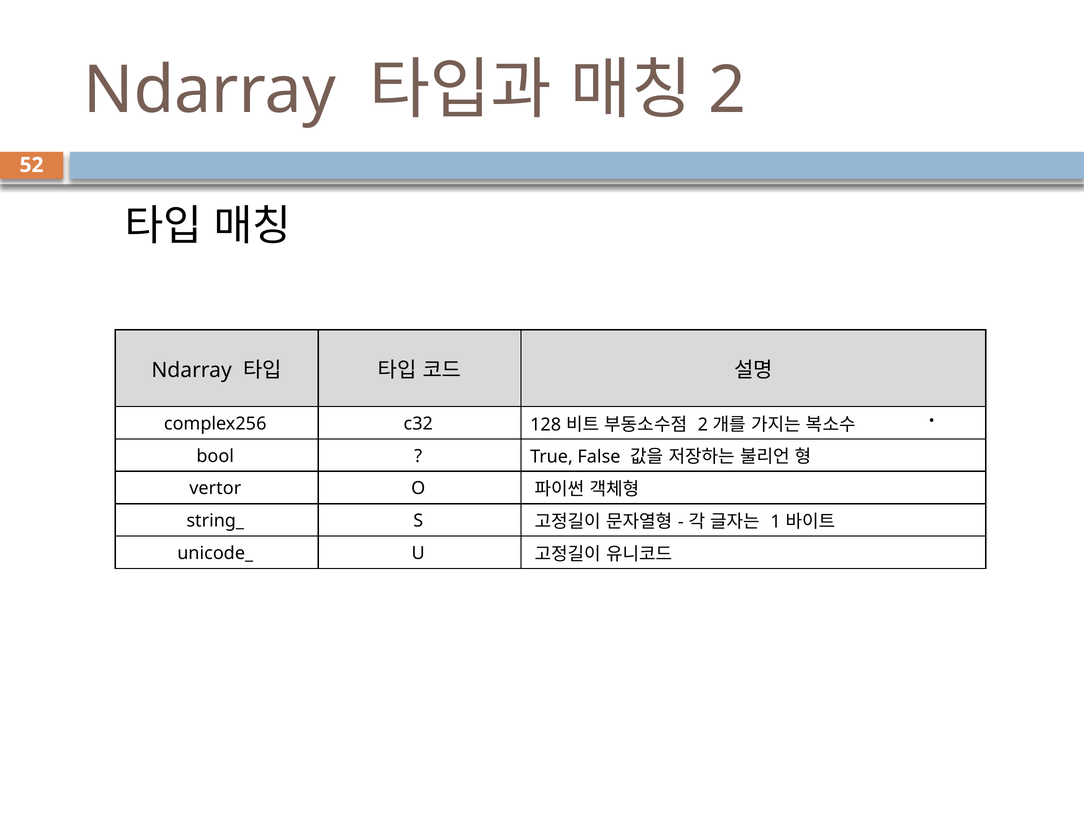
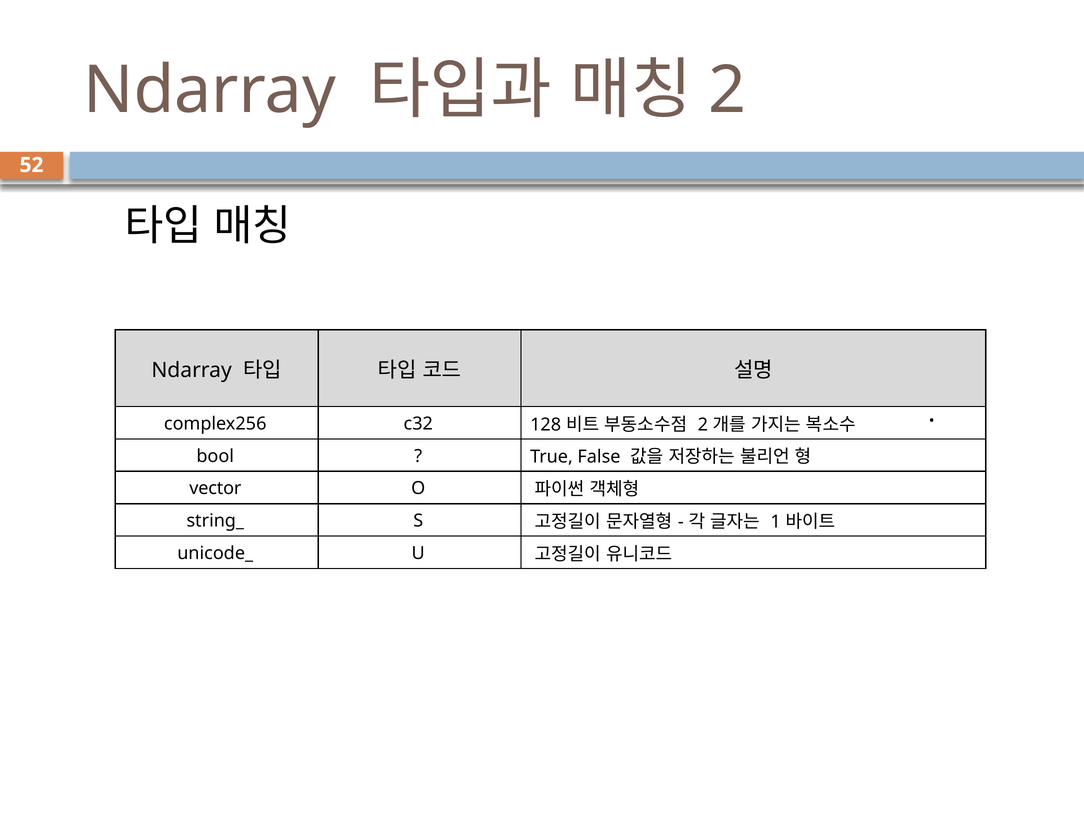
vertor: vertor -> vector
